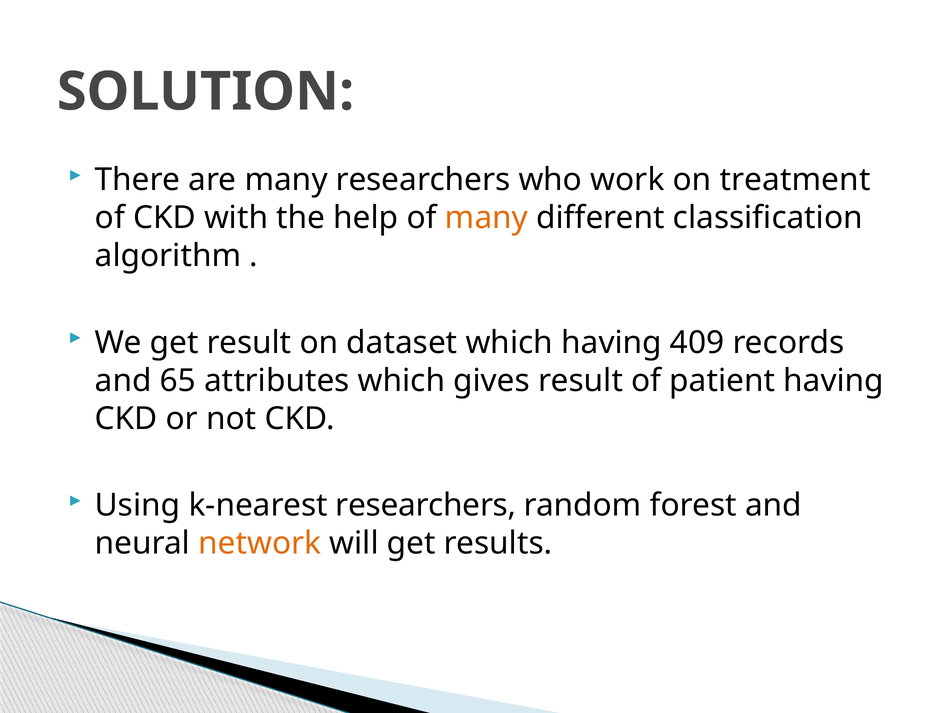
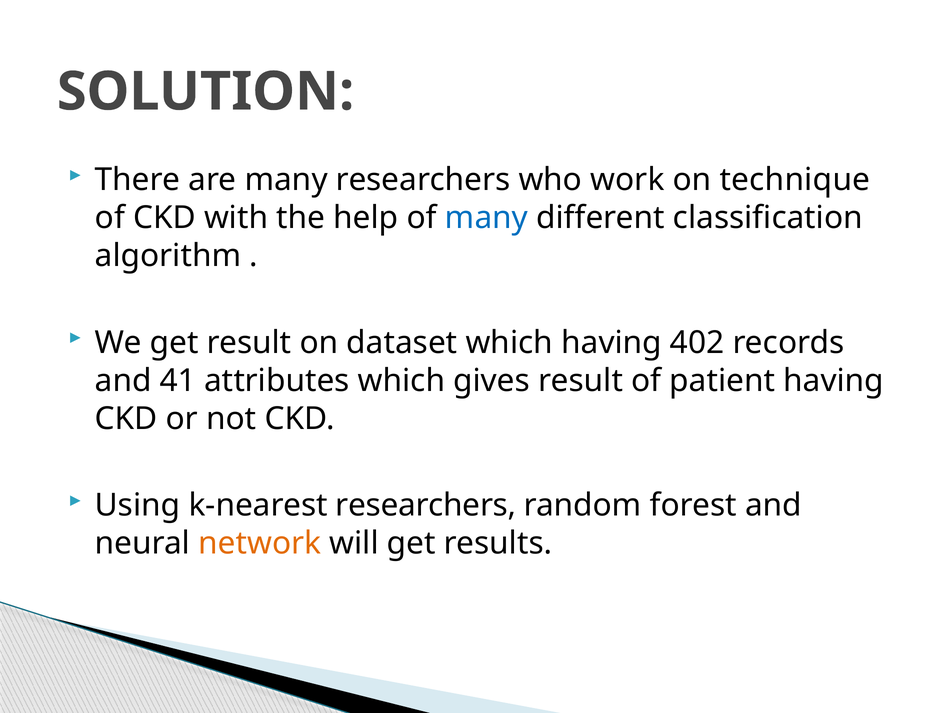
treatment: treatment -> technique
many at (486, 218) colour: orange -> blue
409: 409 -> 402
65: 65 -> 41
